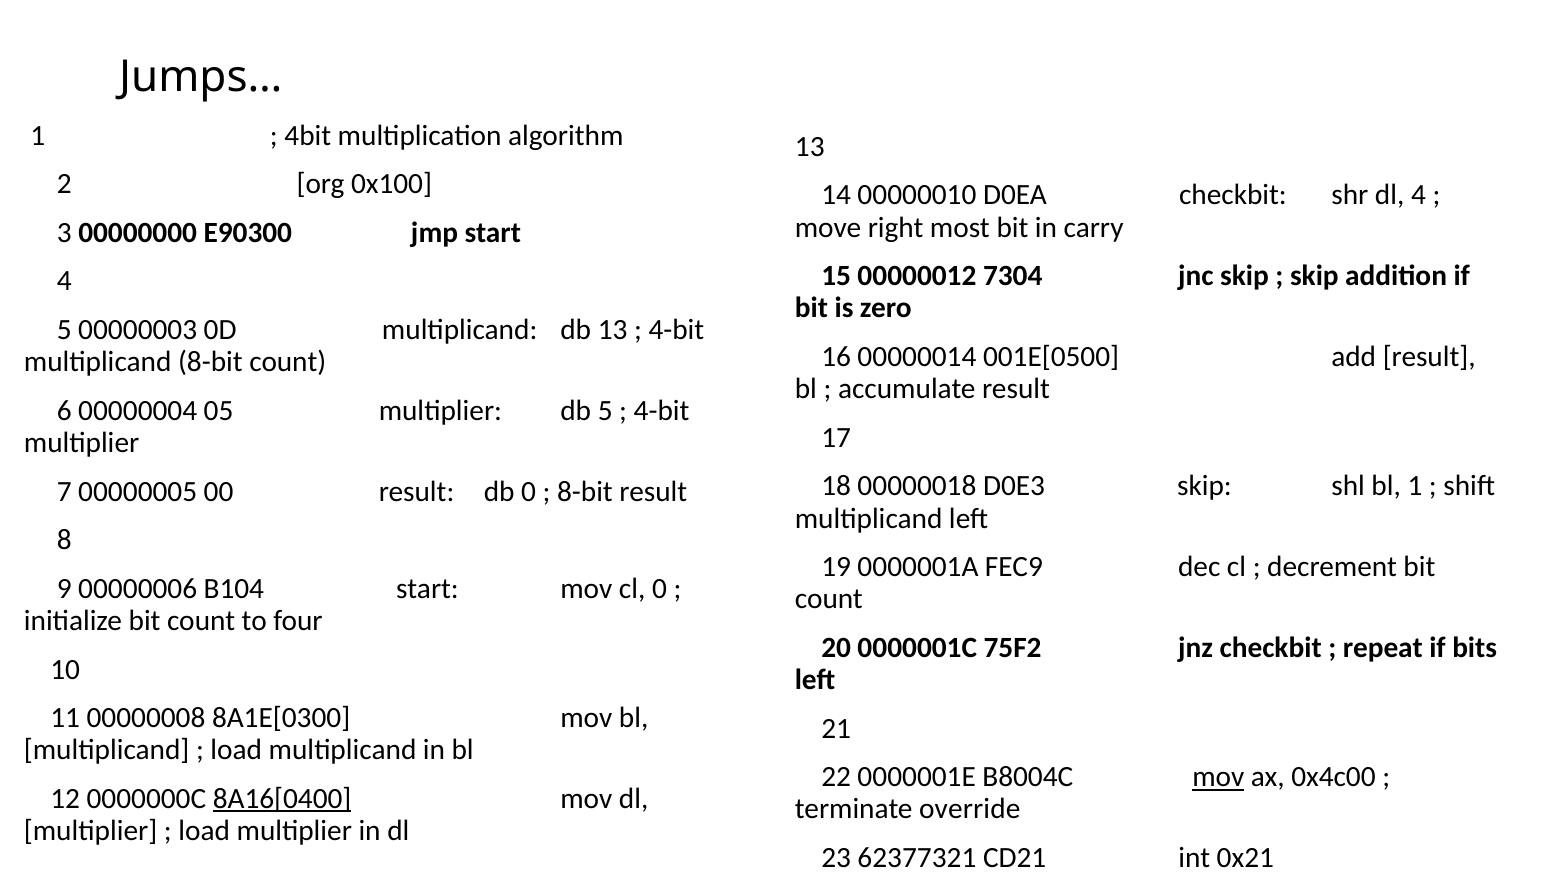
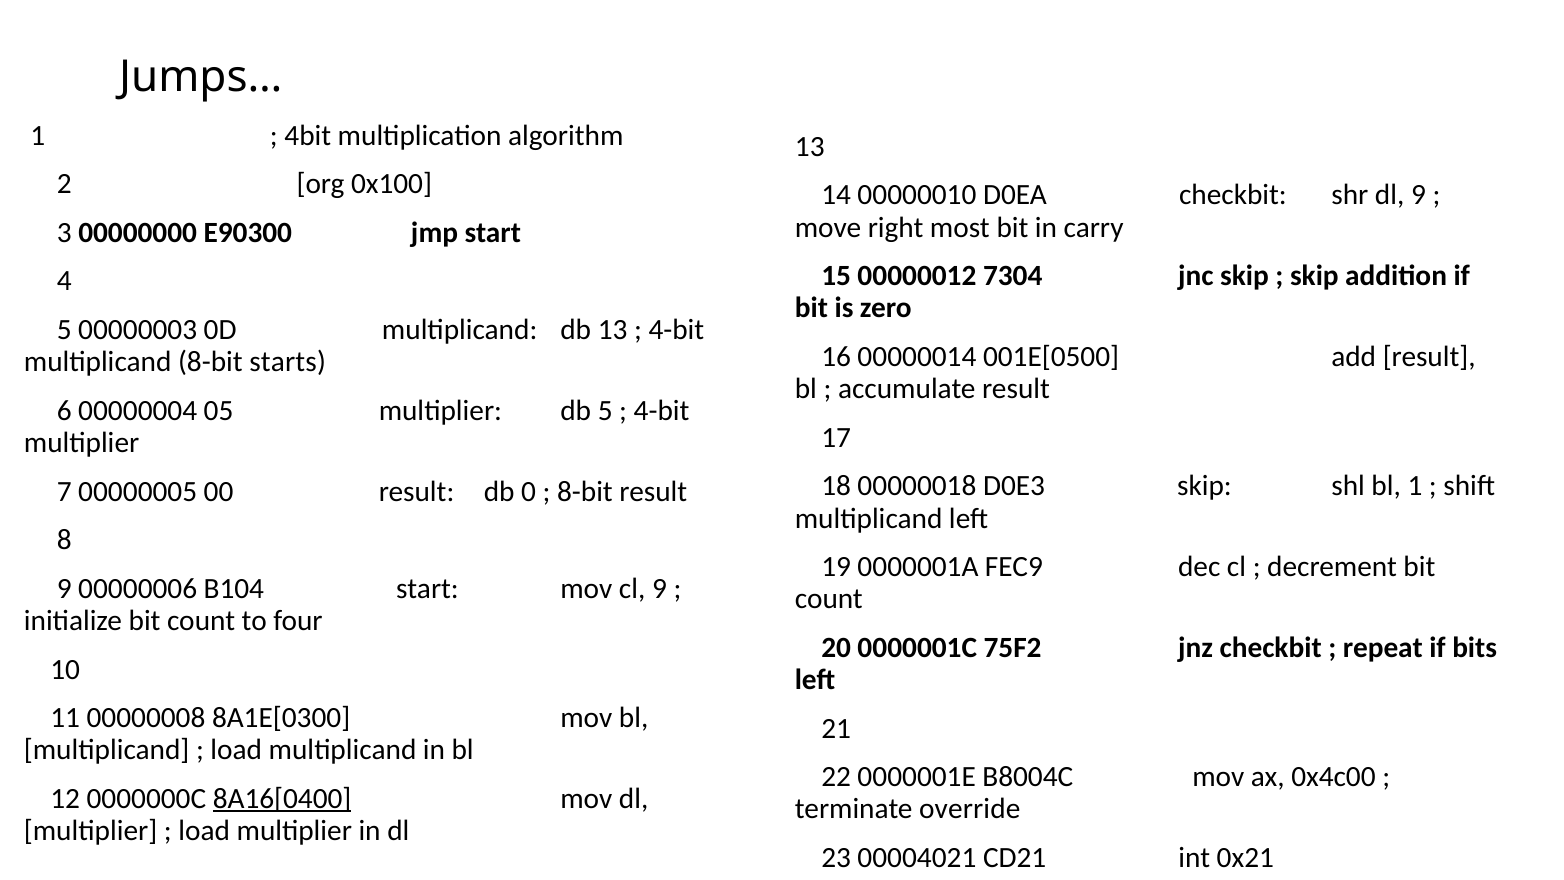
dl 4: 4 -> 9
8-bit count: count -> starts
cl 0: 0 -> 9
mov at (1218, 777) underline: present -> none
62377321: 62377321 -> 00004021
